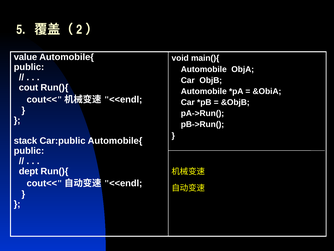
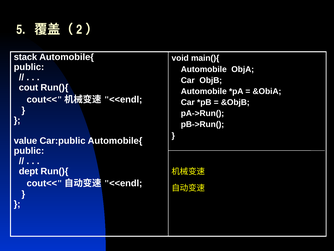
value: value -> stack
stack: stack -> value
